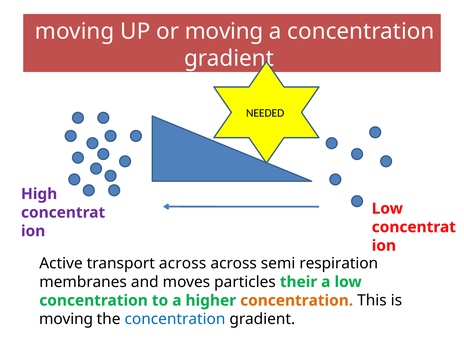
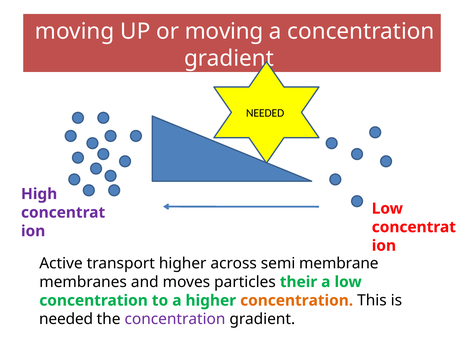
transport across: across -> higher
respiration: respiration -> membrane
moving at (66, 319): moving -> needed
concentration at (175, 319) colour: blue -> purple
